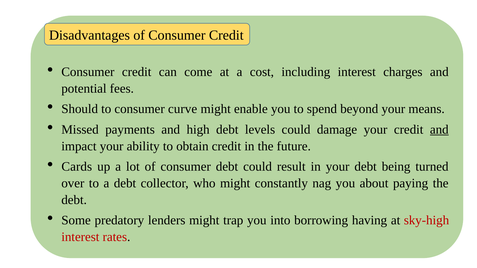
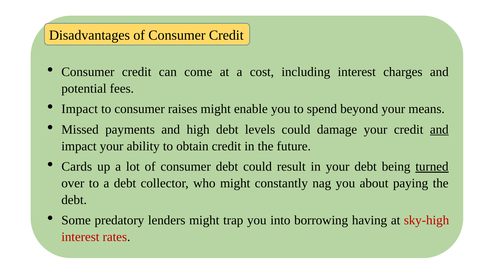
Should at (80, 109): Should -> Impact
curve: curve -> raises
turned underline: none -> present
